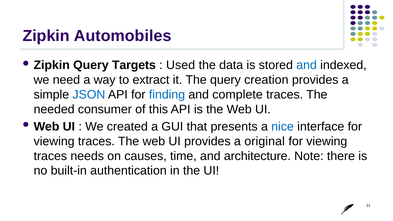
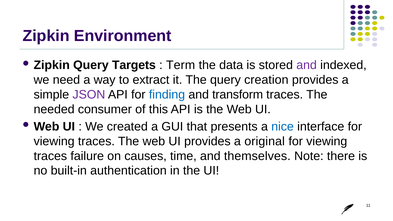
Automobiles: Automobiles -> Environment
Used: Used -> Term
and at (307, 65) colour: blue -> purple
JSON colour: blue -> purple
complete: complete -> transform
needs: needs -> failure
architecture: architecture -> themselves
